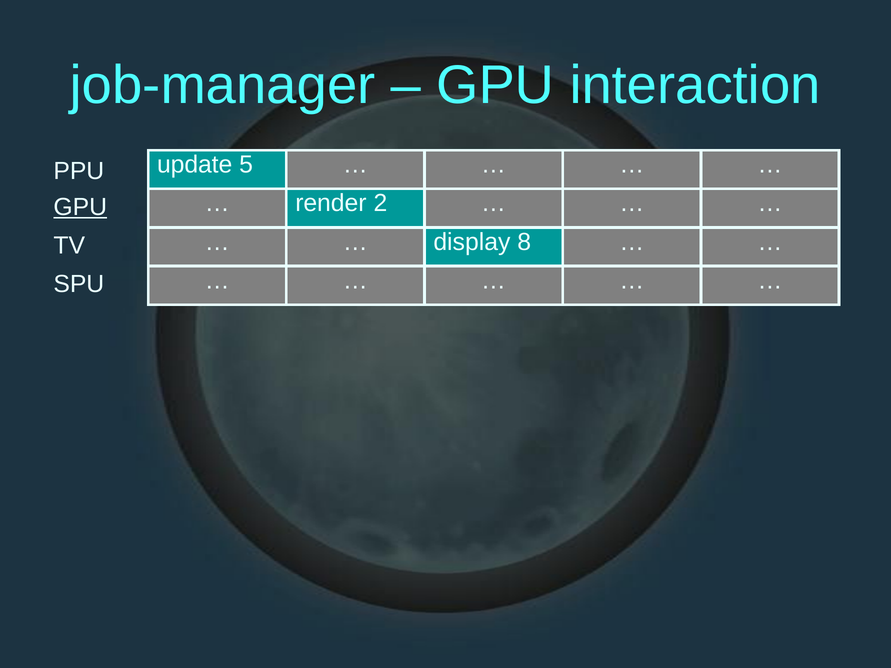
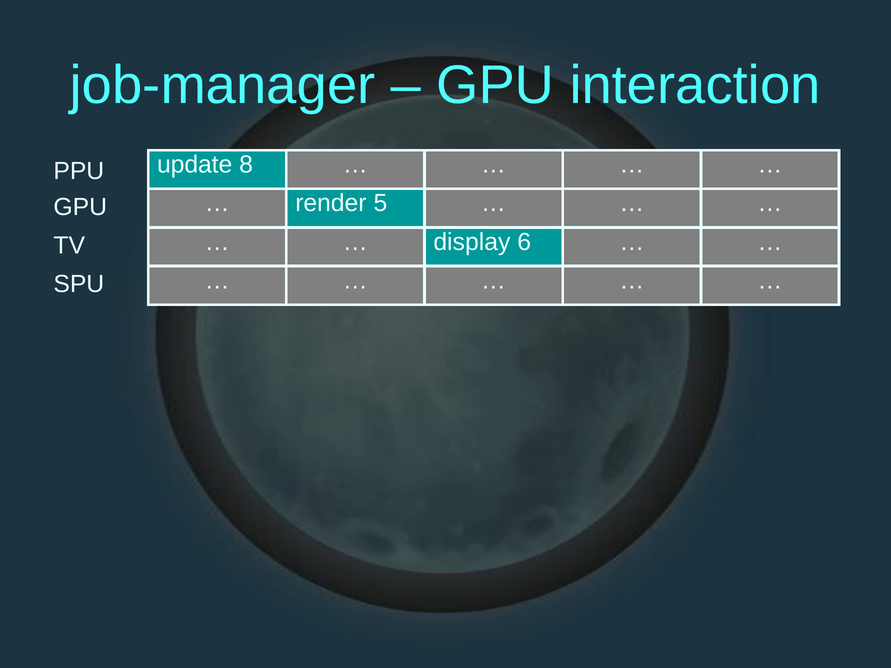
5: 5 -> 8
2: 2 -> 5
GPU at (80, 207) underline: present -> none
8: 8 -> 6
